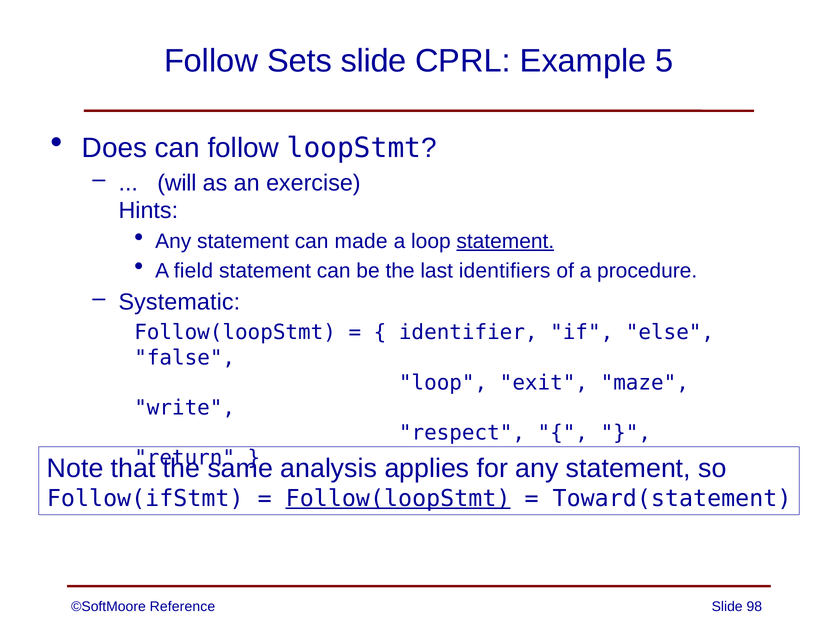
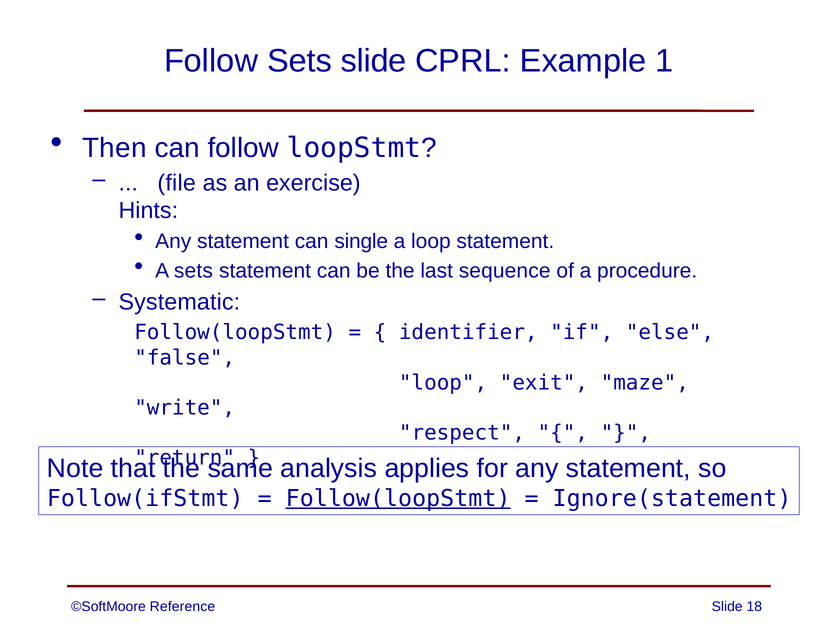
5: 5 -> 1
Does: Does -> Then
will: will -> file
made: made -> single
statement at (505, 241) underline: present -> none
A field: field -> sets
identifiers: identifiers -> sequence
Toward(statement: Toward(statement -> Ignore(statement
98: 98 -> 18
